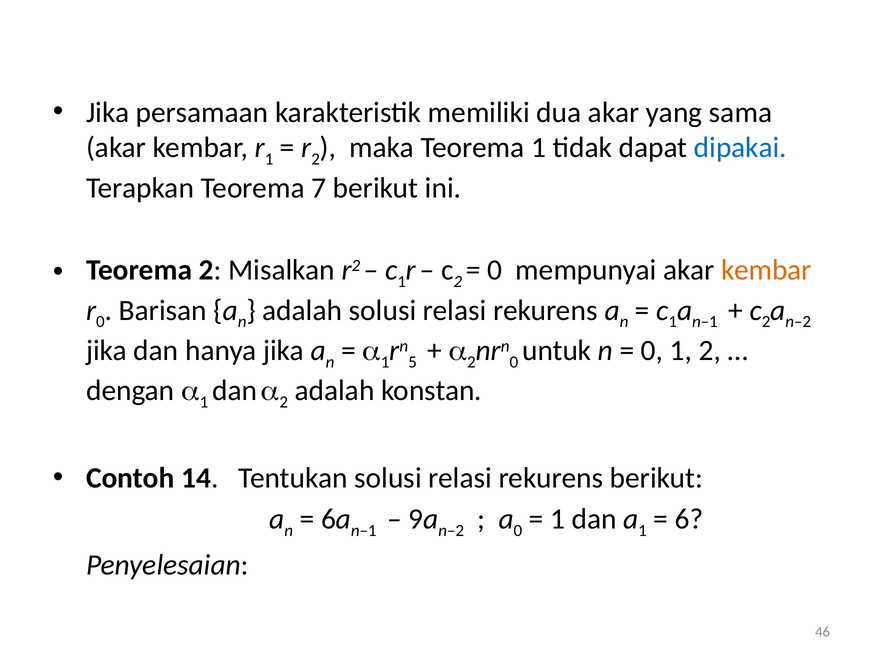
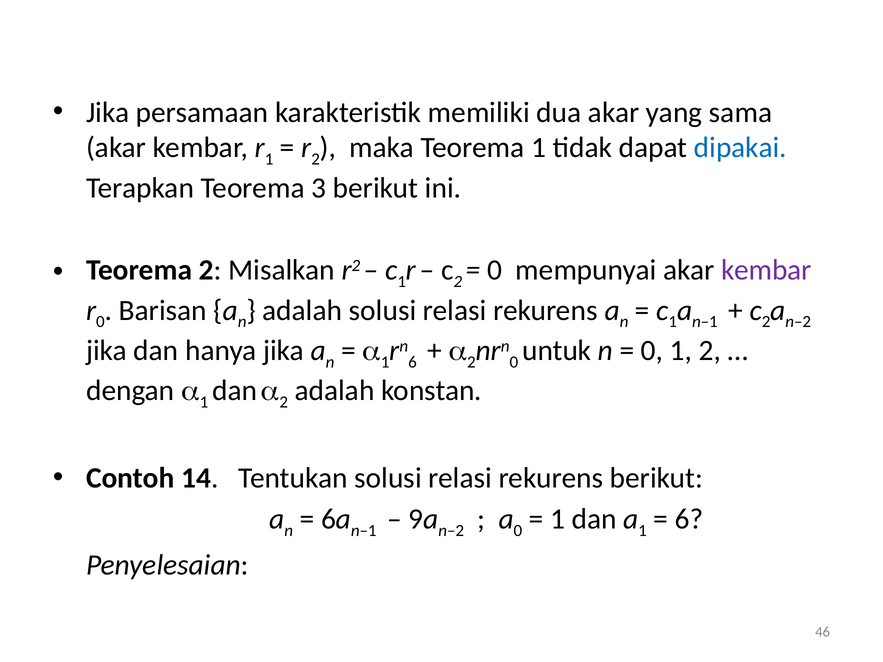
7: 7 -> 3
kembar at (766, 270) colour: orange -> purple
5 at (412, 362): 5 -> 6
